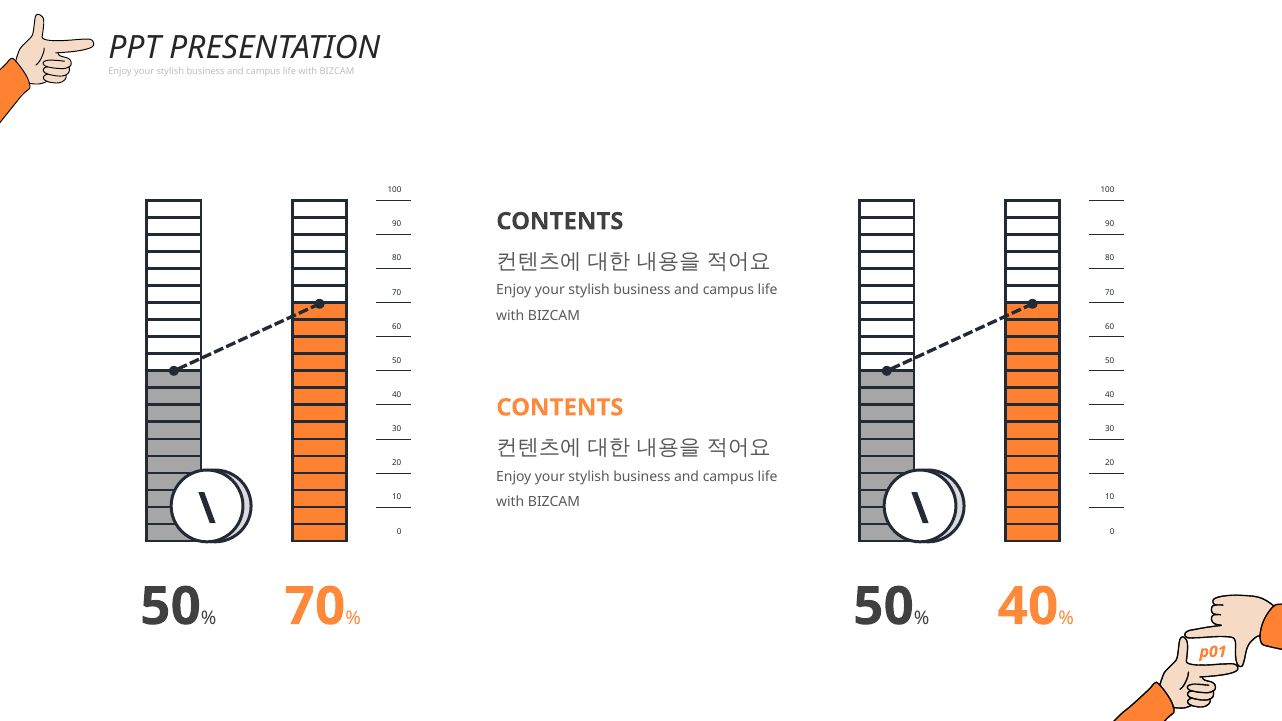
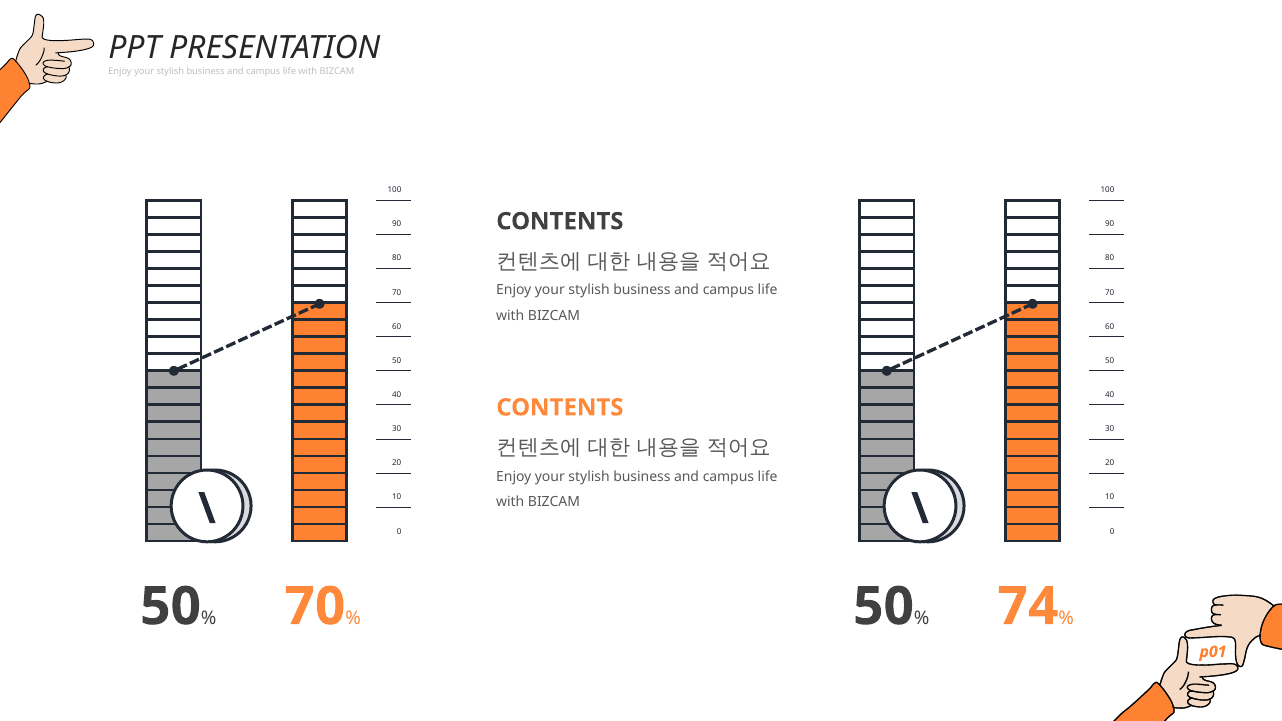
40 at (1028, 607): 40 -> 74
